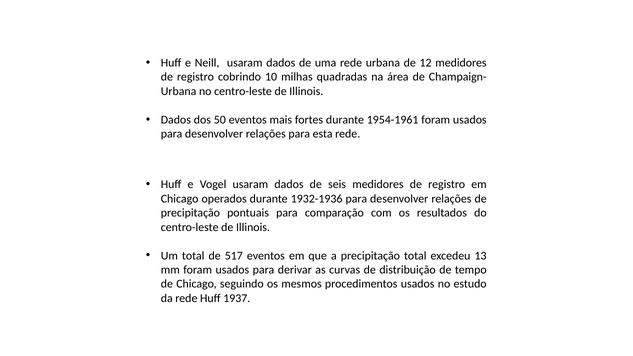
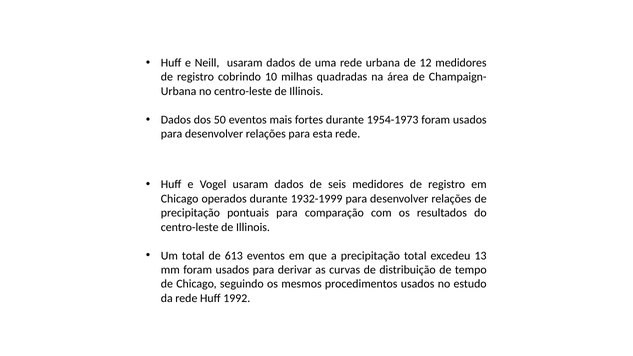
1954-1961: 1954-1961 -> 1954-1973
1932-1936: 1932-1936 -> 1932-1999
517: 517 -> 613
1937: 1937 -> 1992
